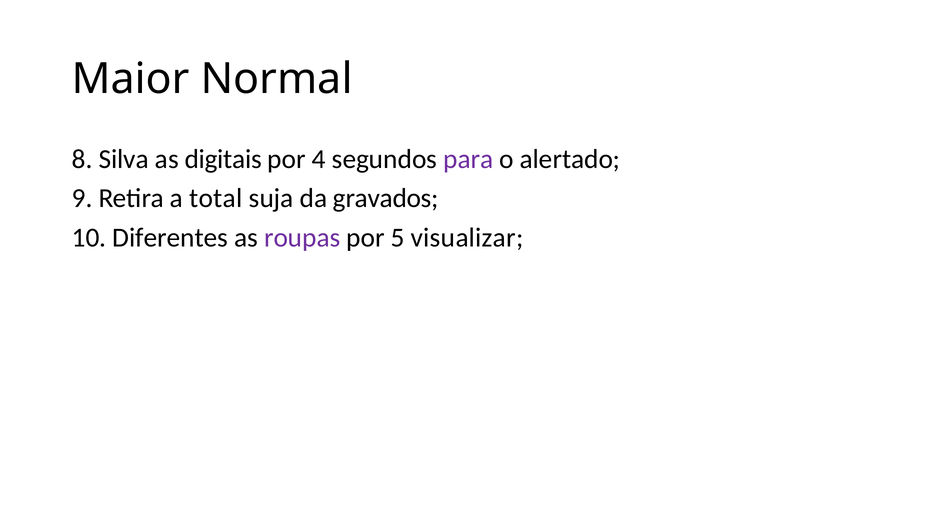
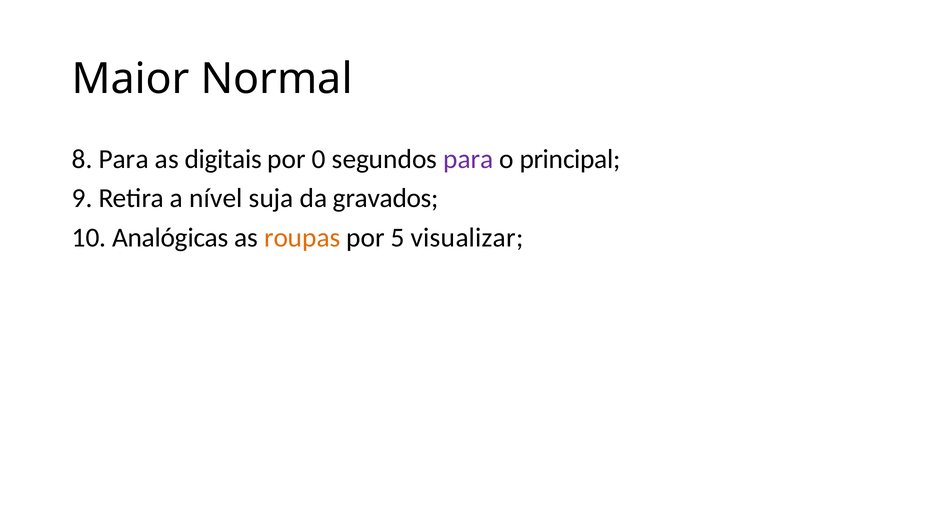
8 Silva: Silva -> Para
4: 4 -> 0
alertado: alertado -> principal
total: total -> nível
Diferentes: Diferentes -> Analógicas
roupas colour: purple -> orange
